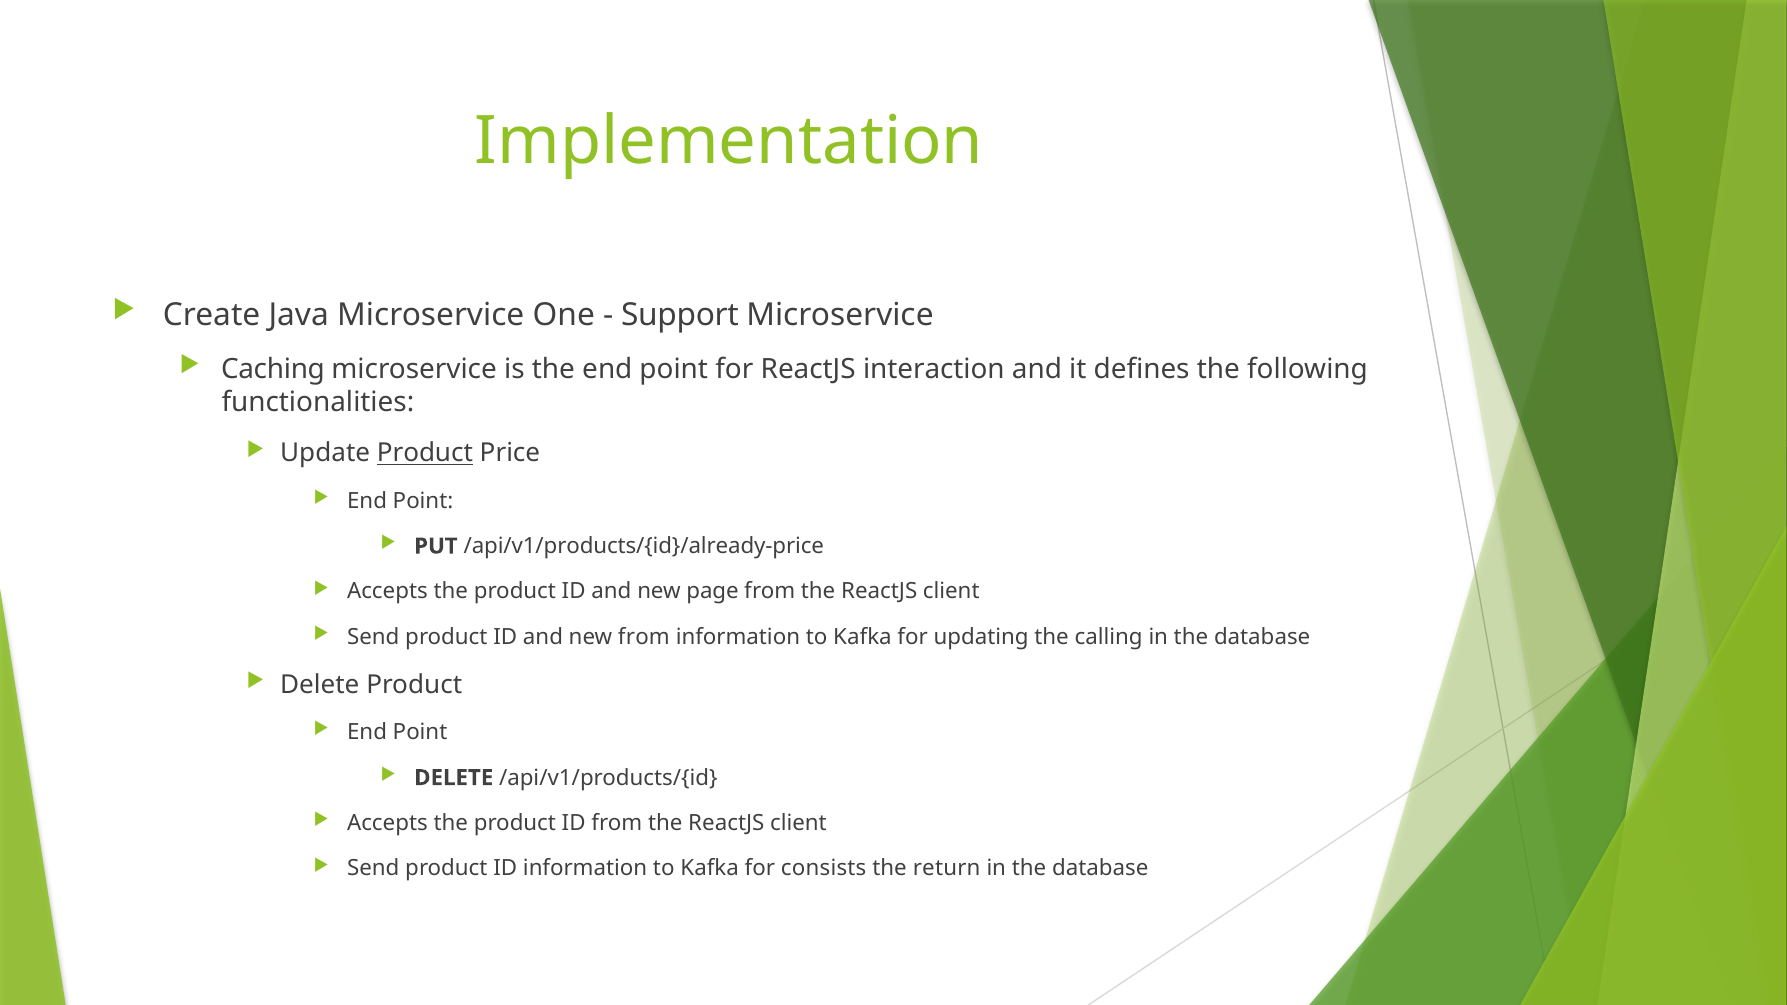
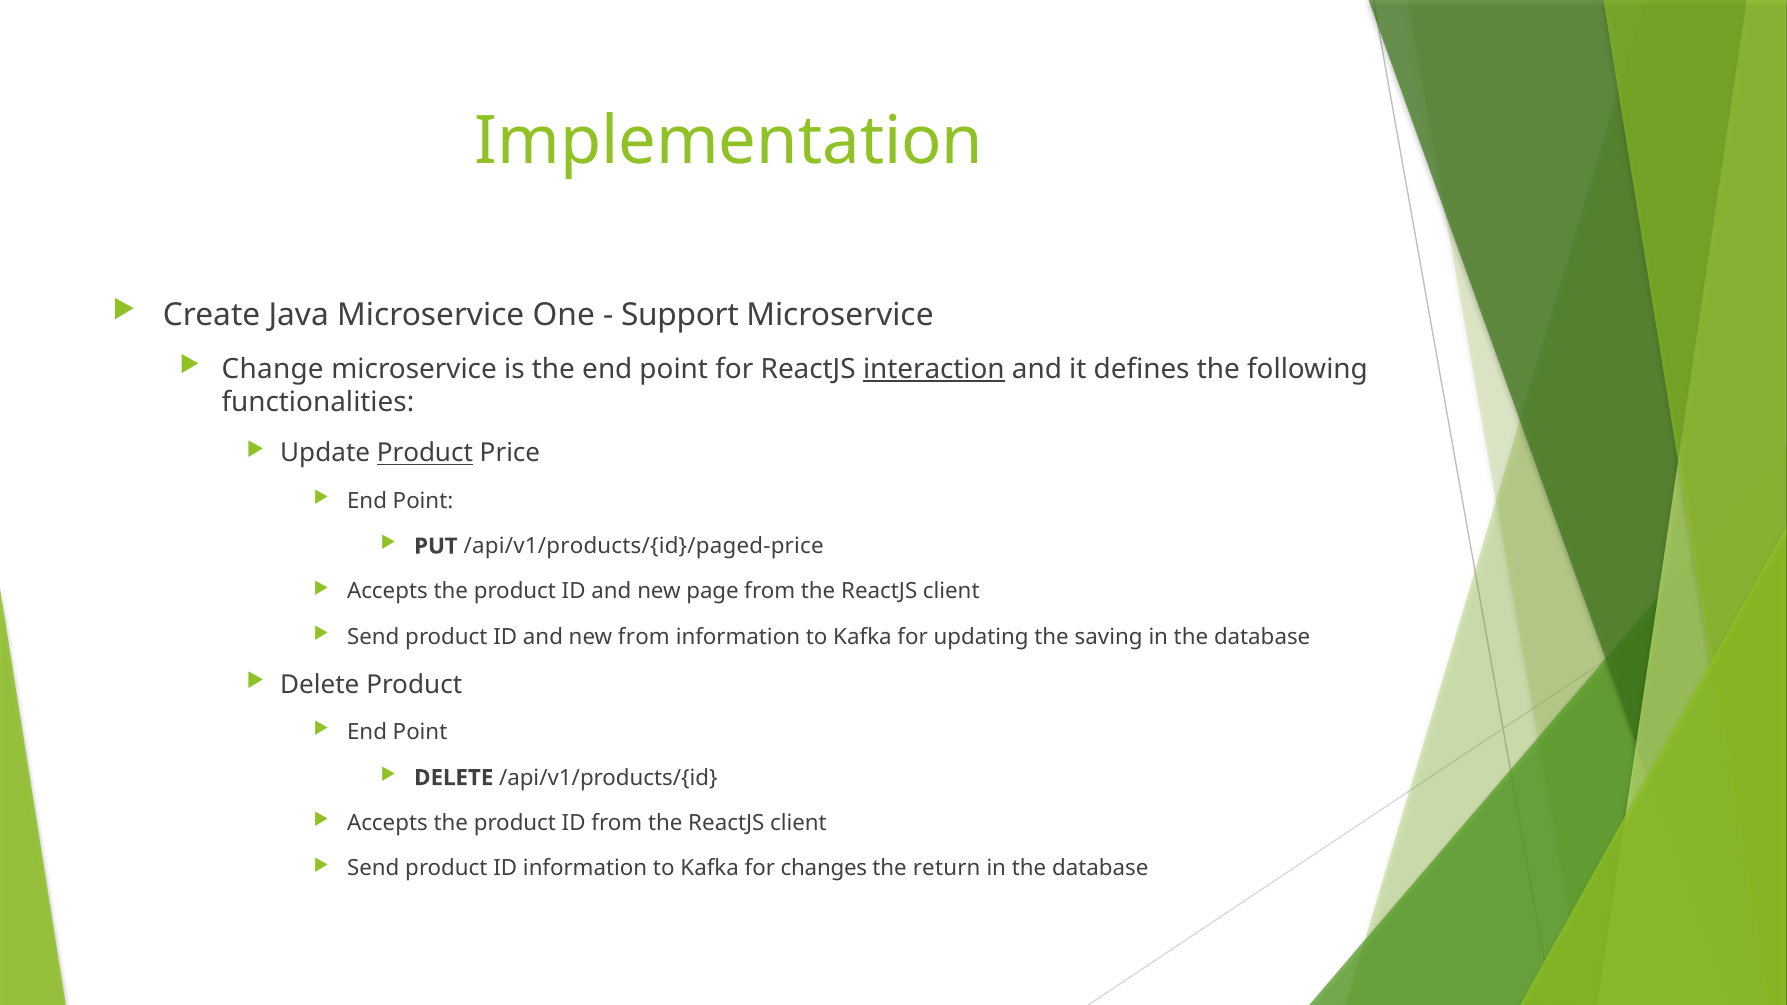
Caching: Caching -> Change
interaction underline: none -> present
/api/v1/products/{id}/already-price: /api/v1/products/{id}/already-price -> /api/v1/products/{id}/paged-price
calling: calling -> saving
consists: consists -> changes
